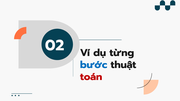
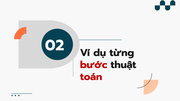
bước colour: blue -> red
